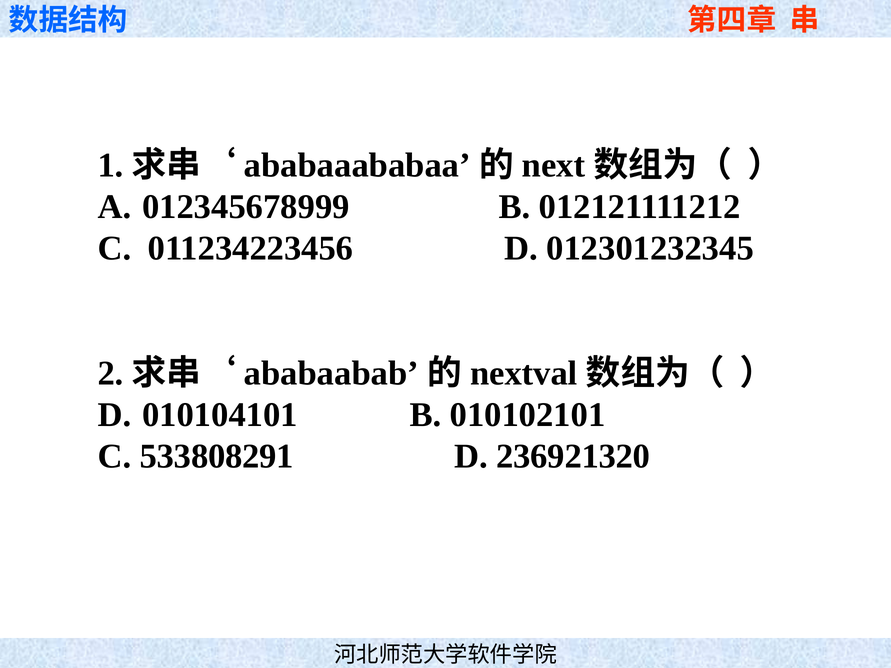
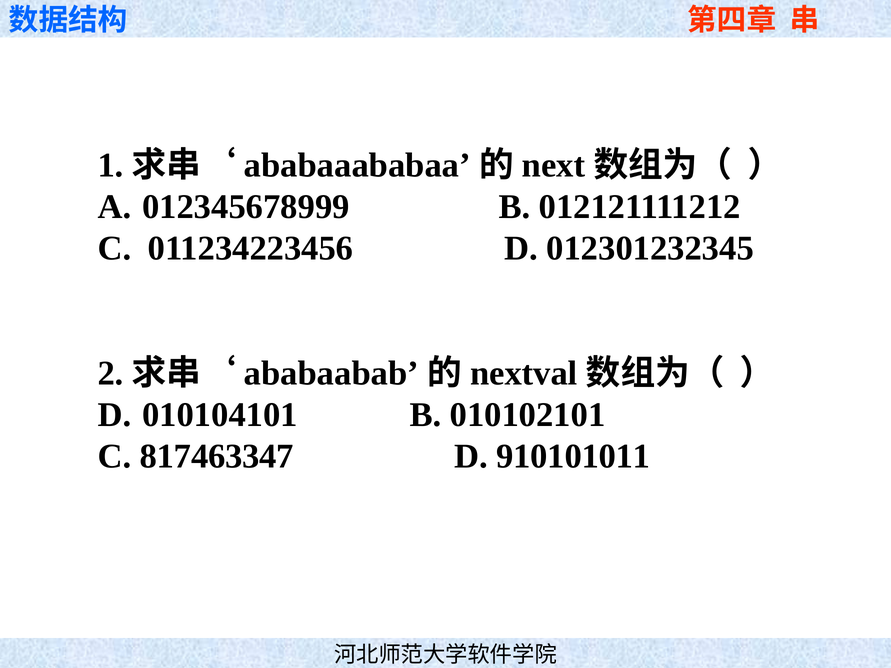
533808291: 533808291 -> 817463347
236921320: 236921320 -> 910101011
